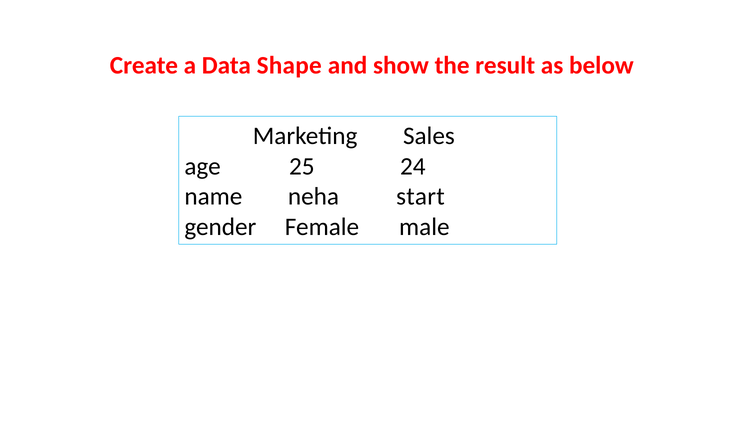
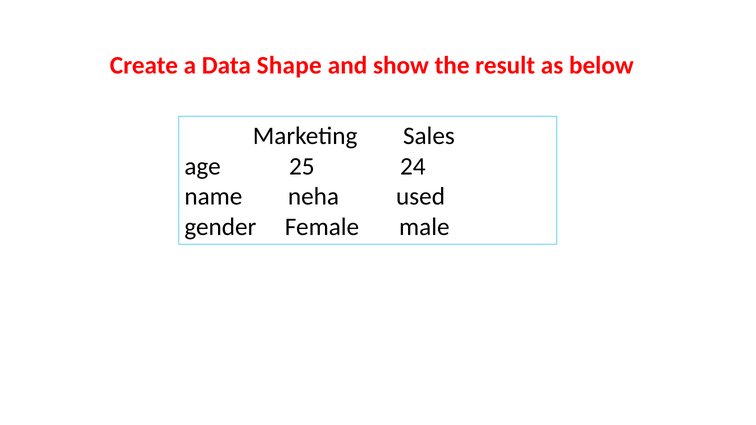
start: start -> used
